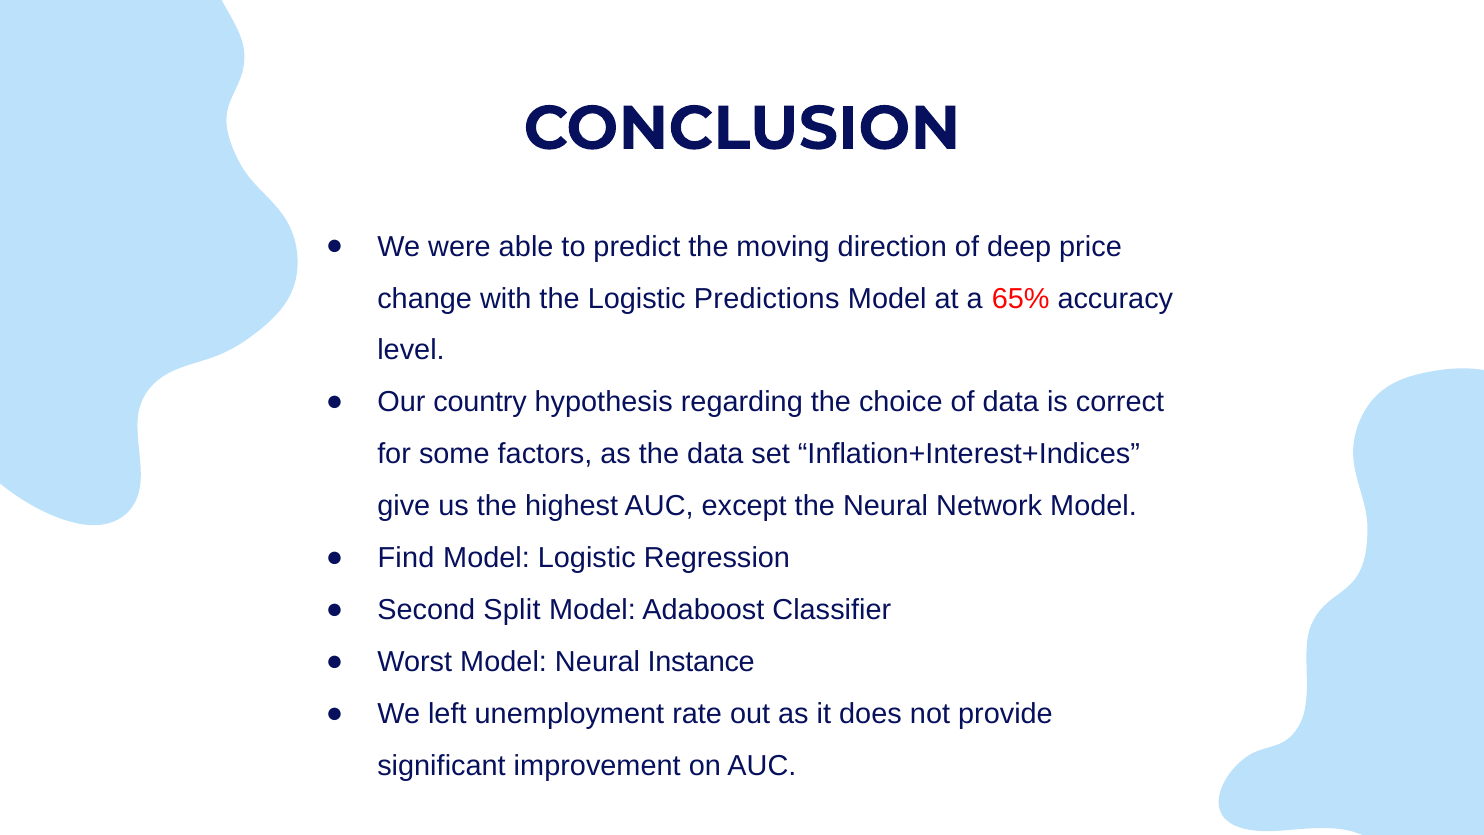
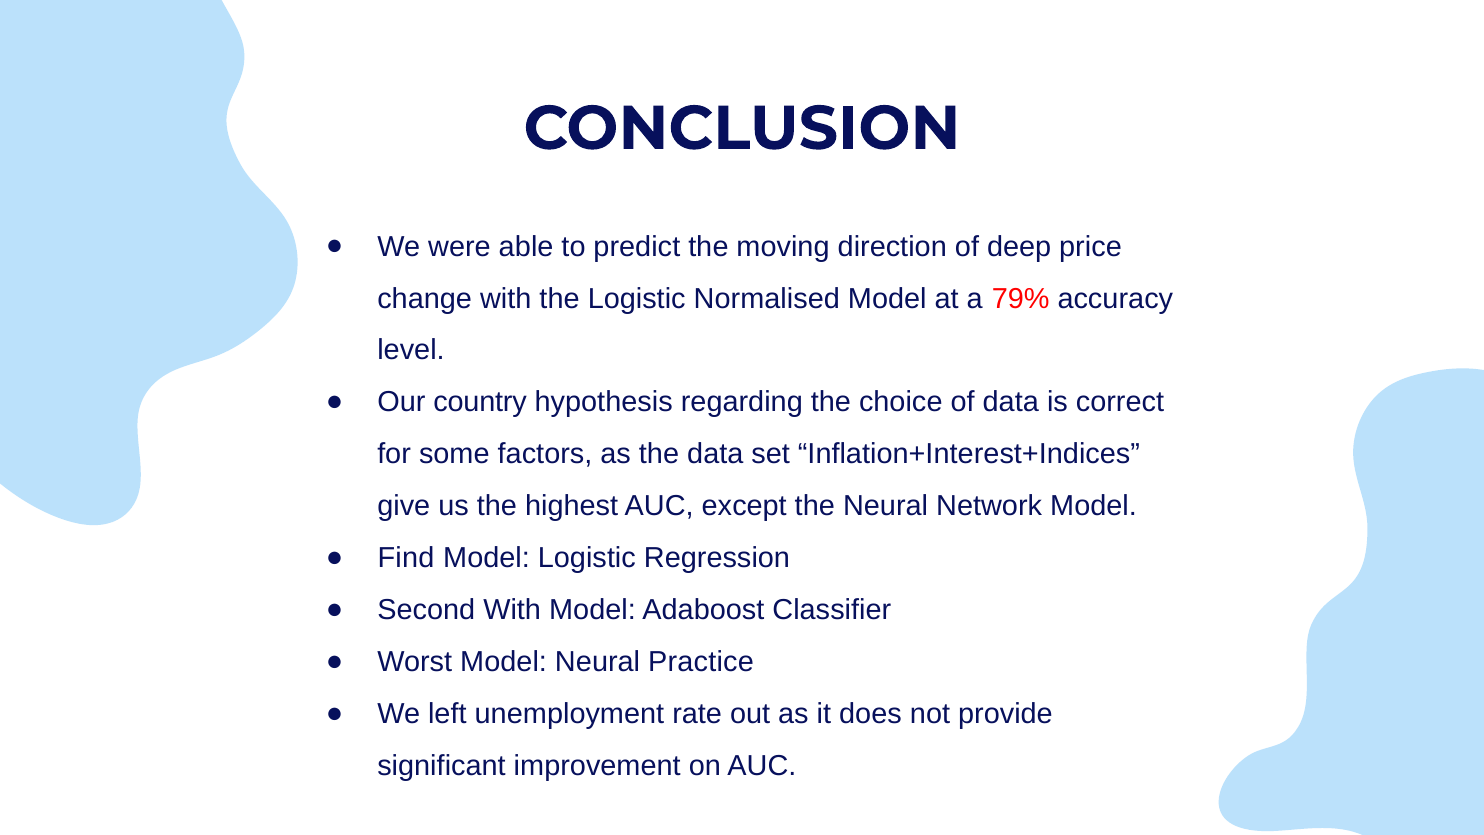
Predictions: Predictions -> Normalised
65%: 65% -> 79%
Second Split: Split -> With
Instance: Instance -> Practice
